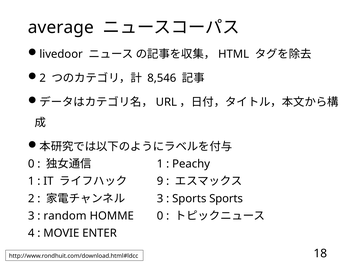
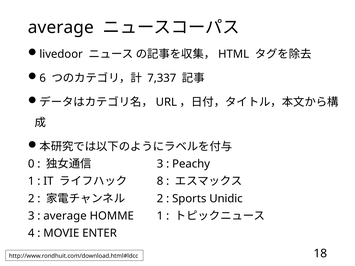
2 at (43, 78): 2 -> 6
8,546: 8,546 -> 7,337
1 at (160, 164): 1 -> 3
9: 9 -> 8
3 at (160, 199): 3 -> 2
Sports Sports: Sports -> Unidic
random at (65, 216): random -> average
HOMME 0: 0 -> 1
